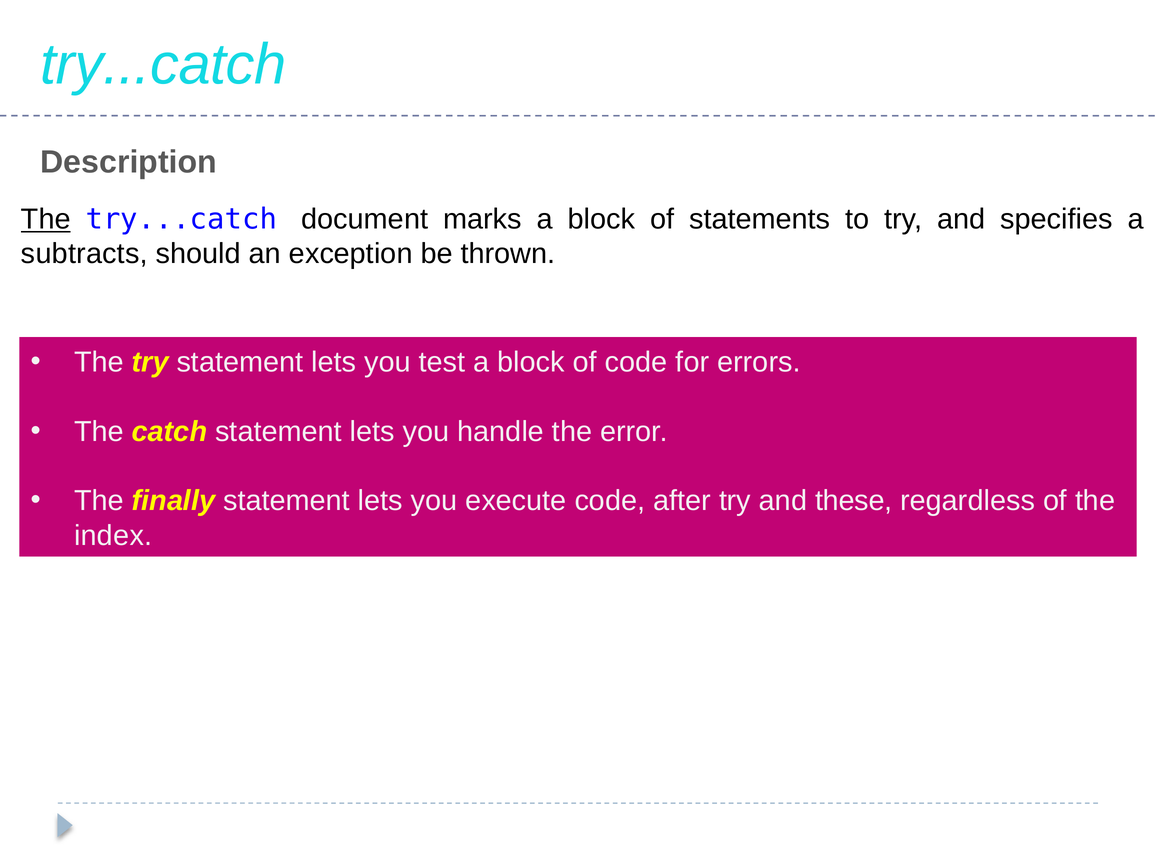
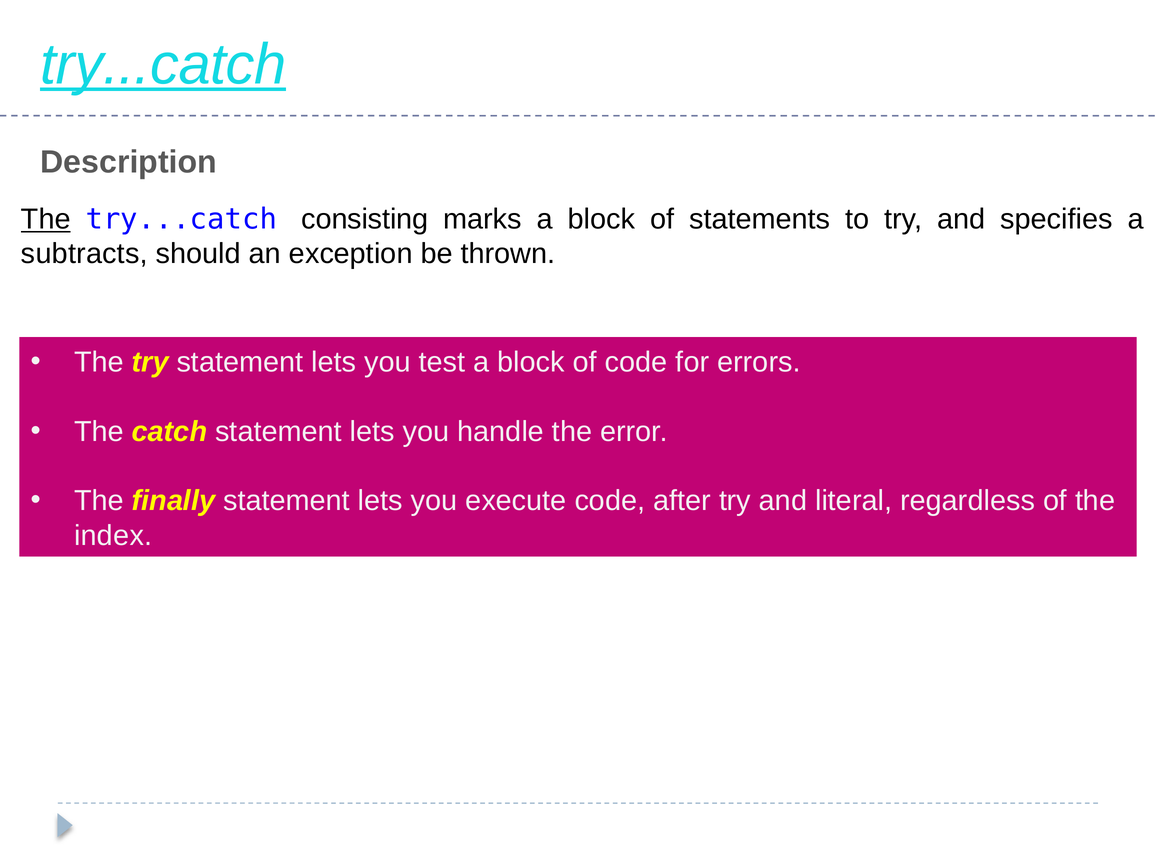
try...catch at (163, 65) underline: none -> present
document: document -> consisting
these: these -> literal
